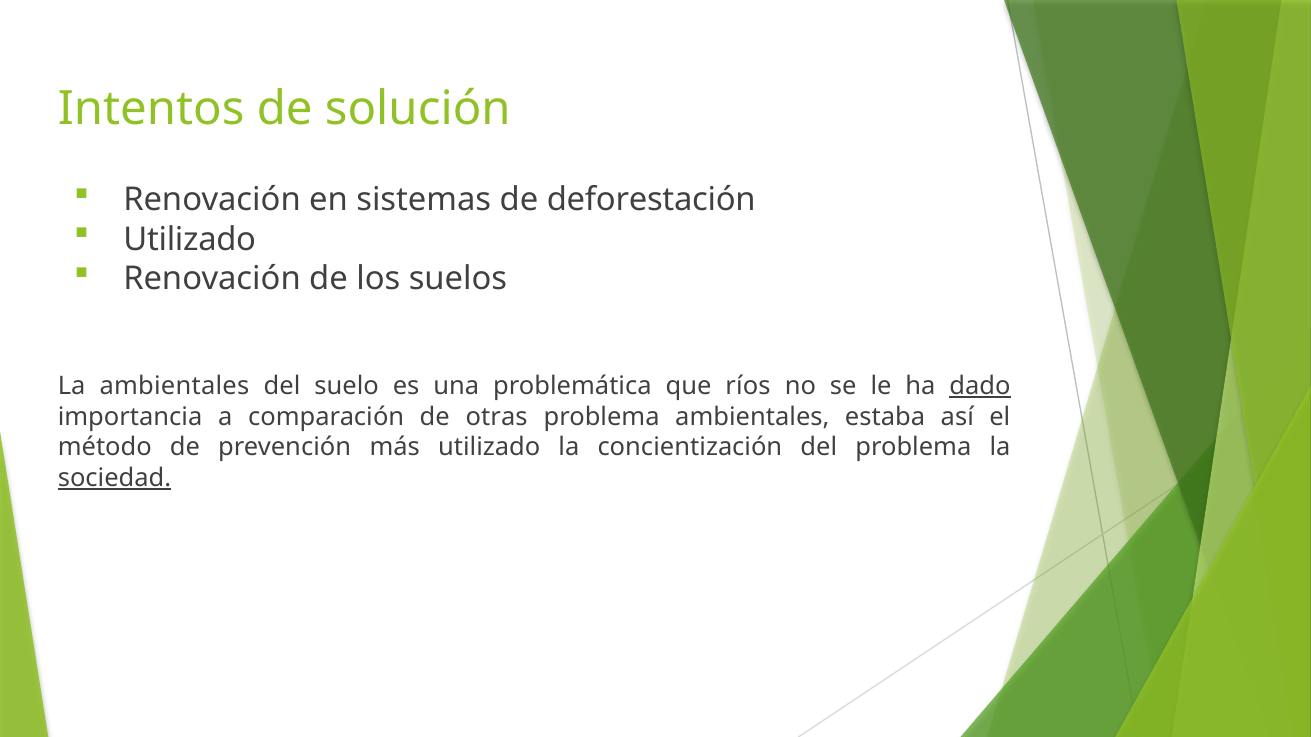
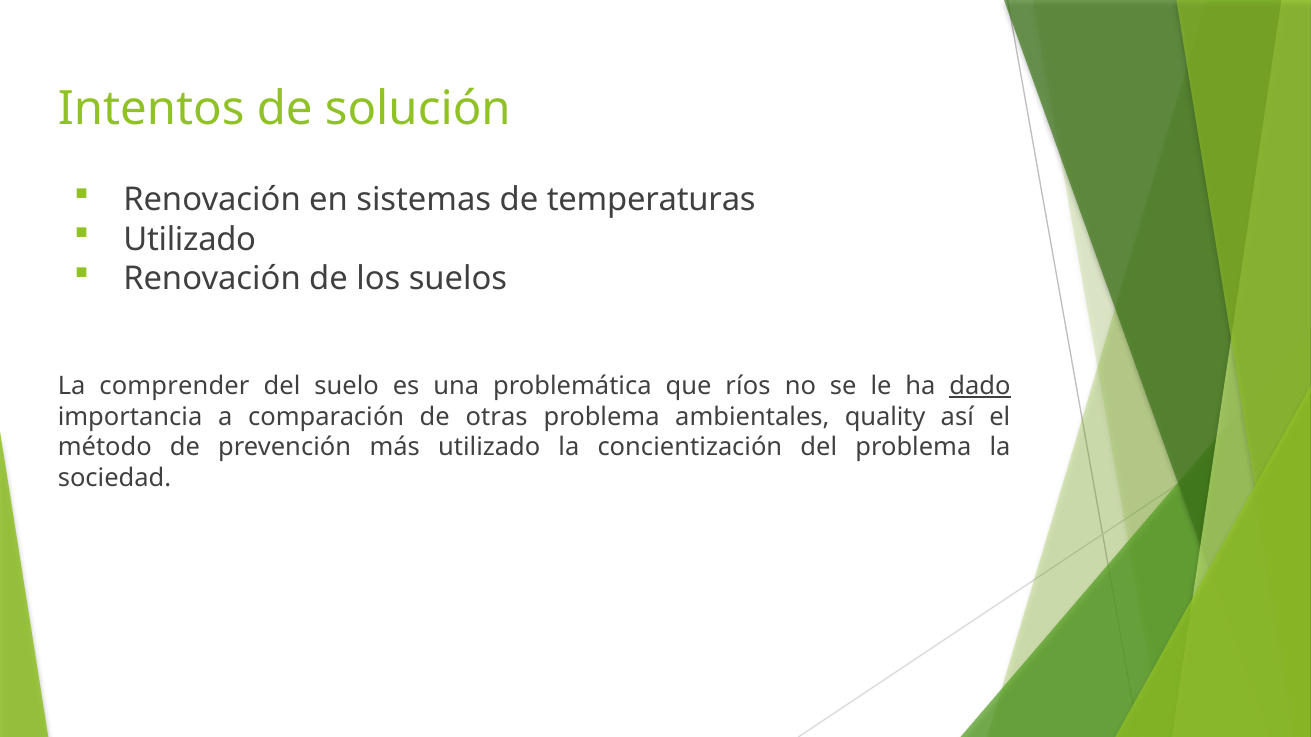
deforestación: deforestación -> temperaturas
La ambientales: ambientales -> comprender
estaba: estaba -> quality
sociedad underline: present -> none
